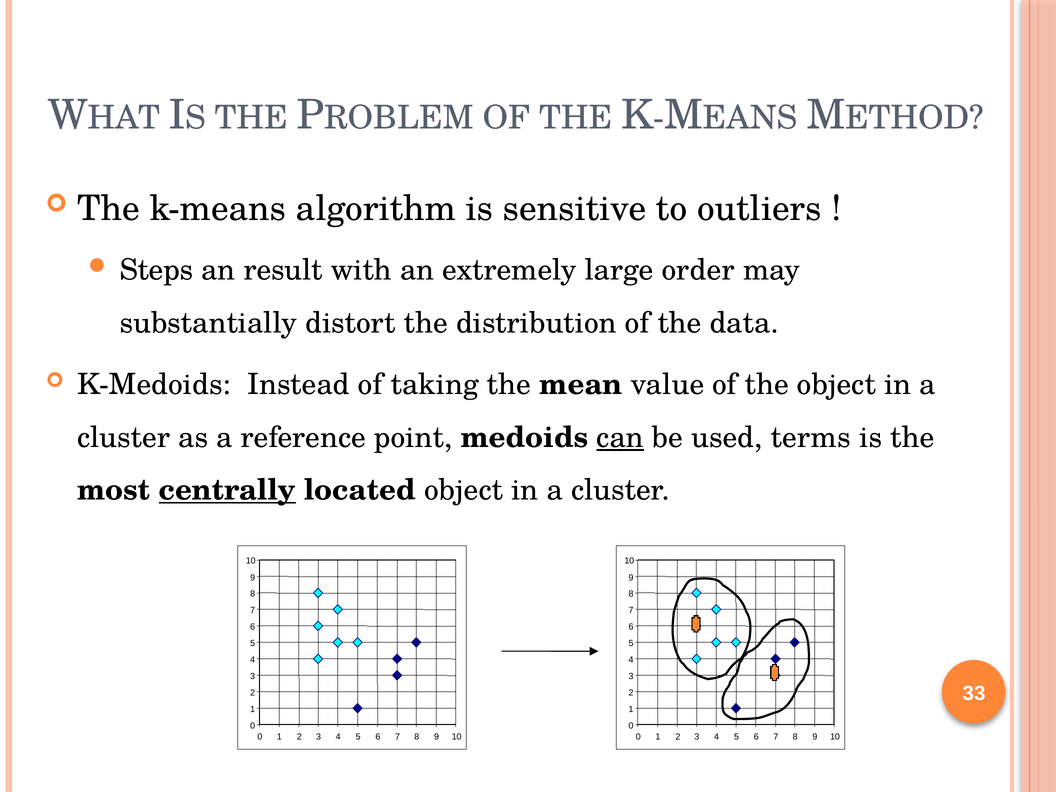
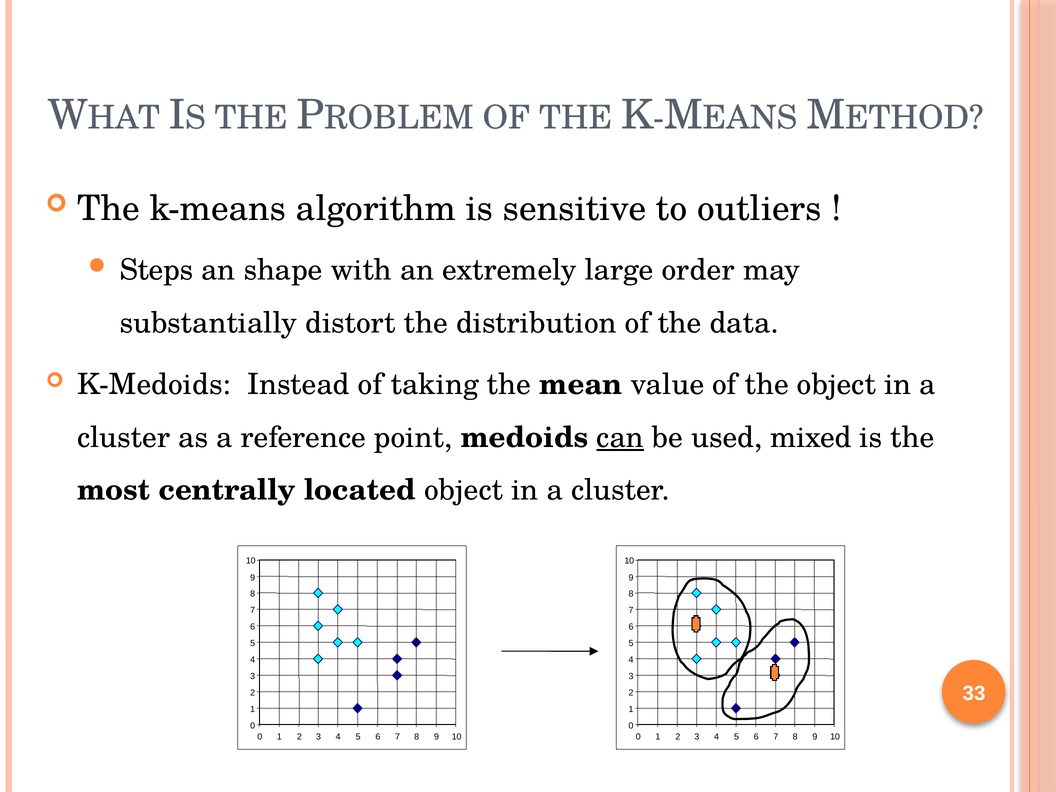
result: result -> shape
terms: terms -> mixed
centrally underline: present -> none
